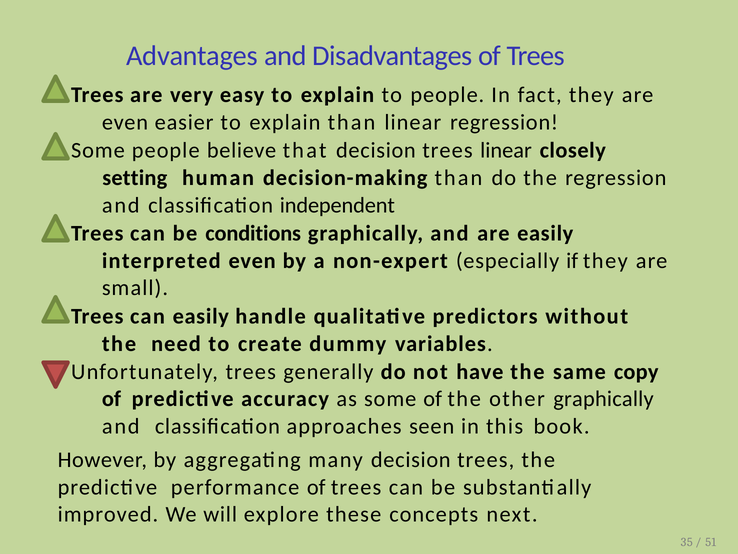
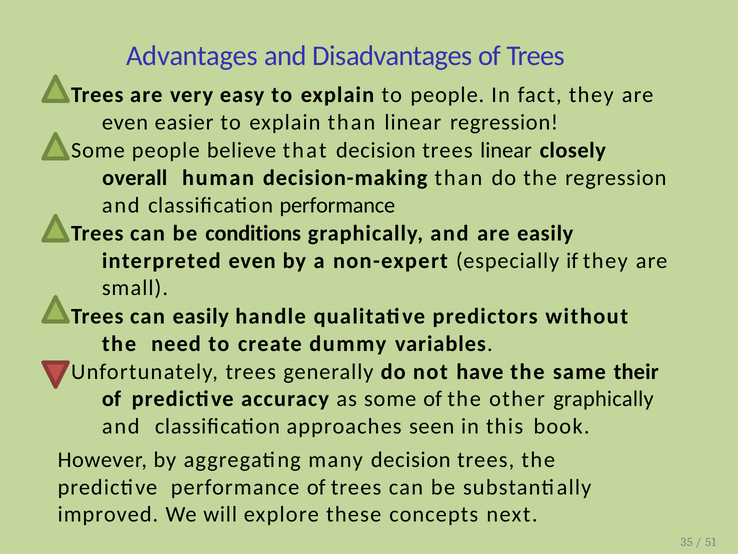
setting: setting -> overall
classification independent: independent -> performance
copy: copy -> their
